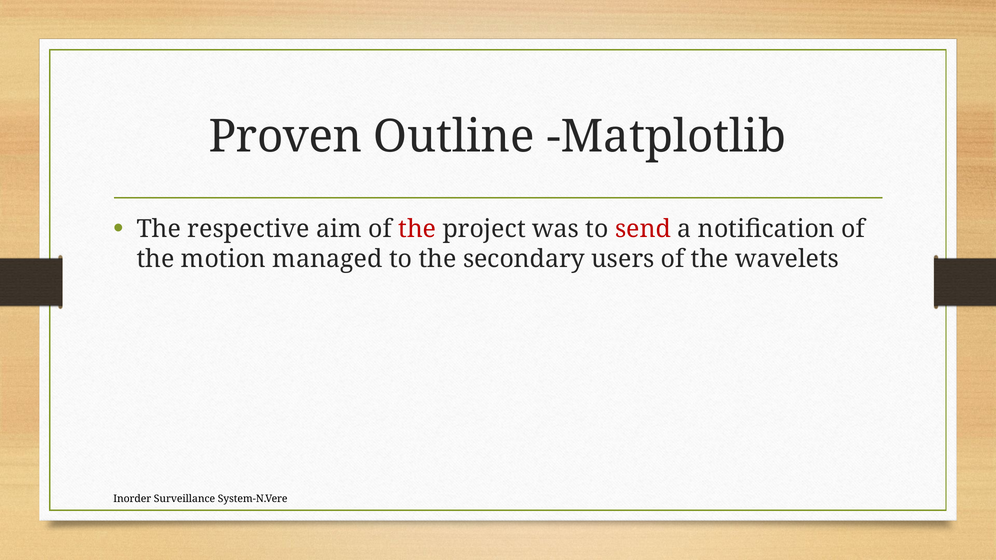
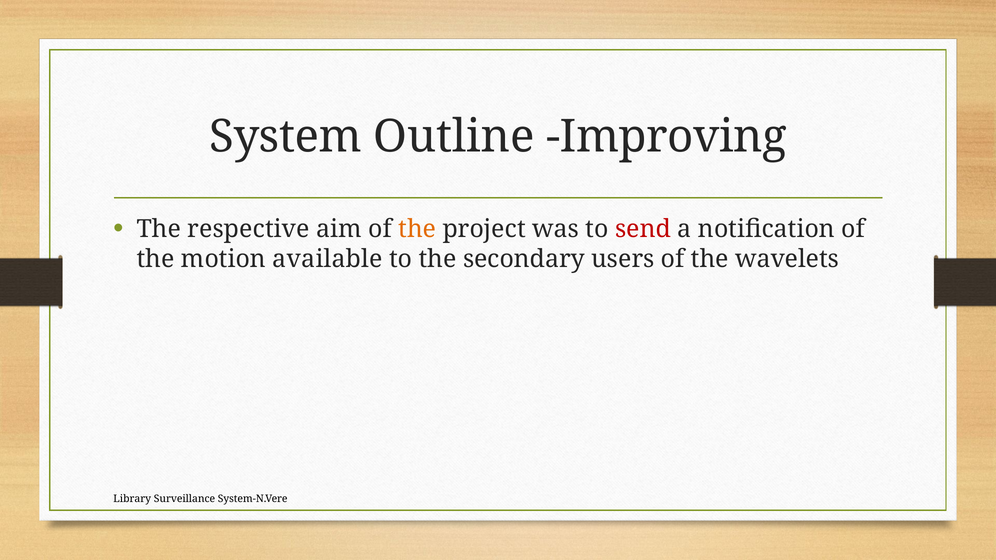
Proven: Proven -> System
Matplotlib: Matplotlib -> Improving
the at (417, 229) colour: red -> orange
managed: managed -> available
Inorder: Inorder -> Library
